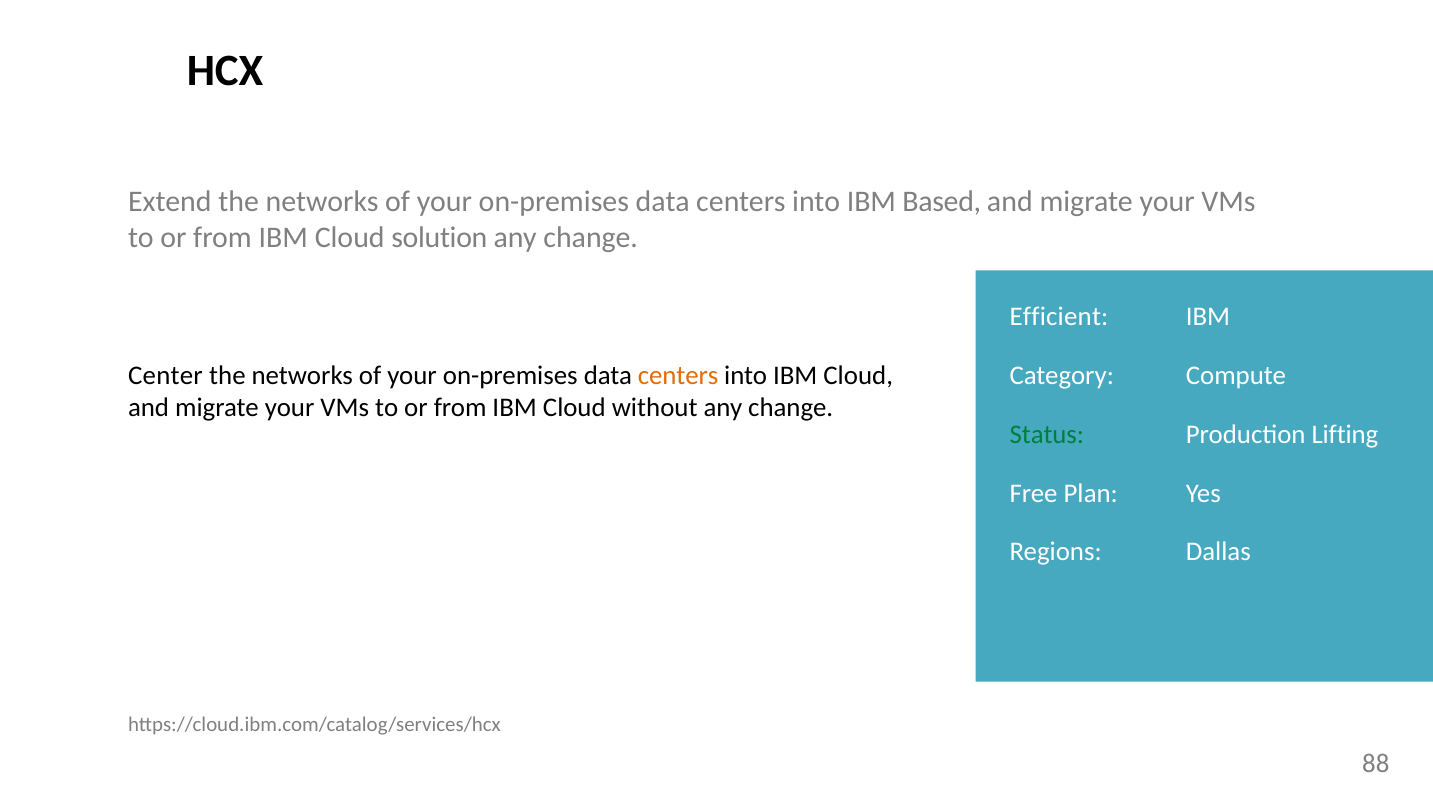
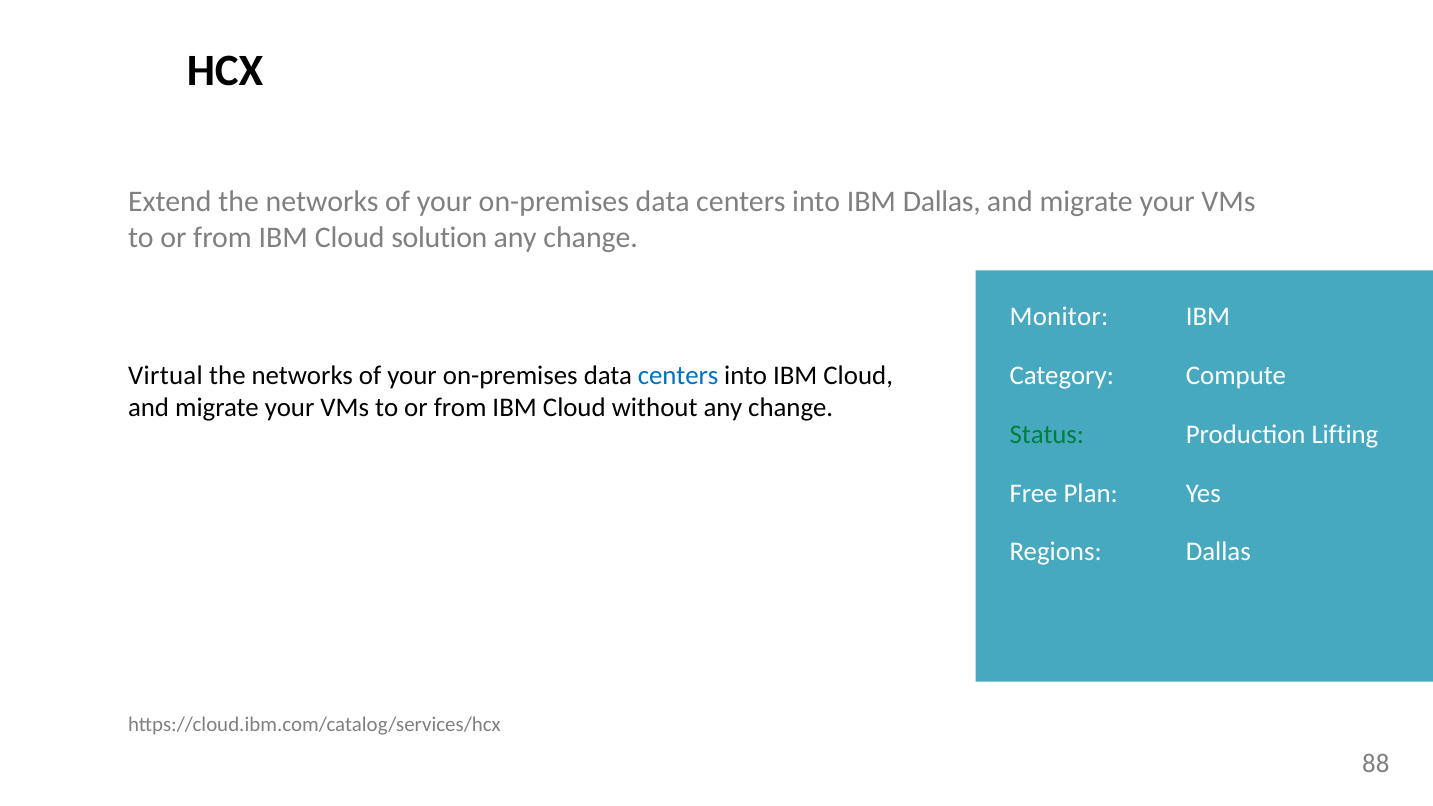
IBM Based: Based -> Dallas
Efficient: Efficient -> Monitor
Center: Center -> Virtual
centers at (678, 376) colour: orange -> blue
